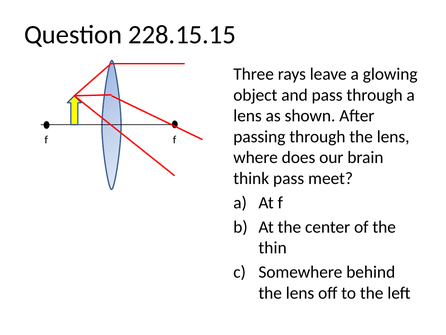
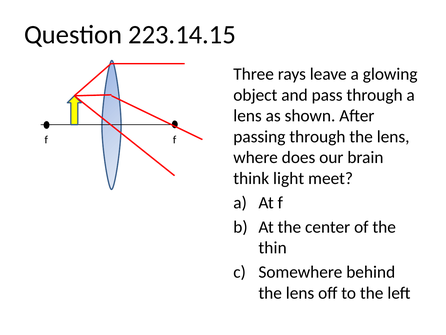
228.15.15: 228.15.15 -> 223.14.15
think pass: pass -> light
